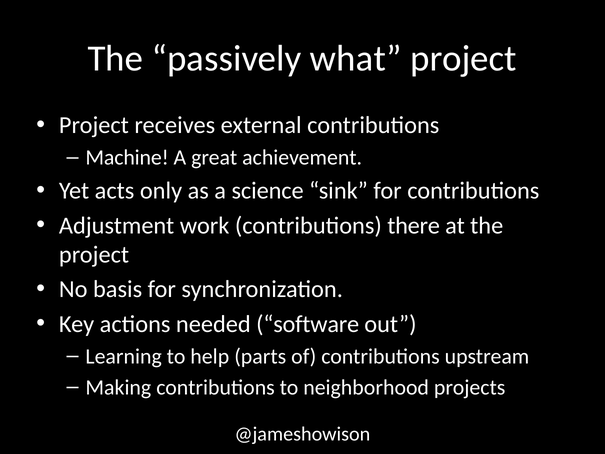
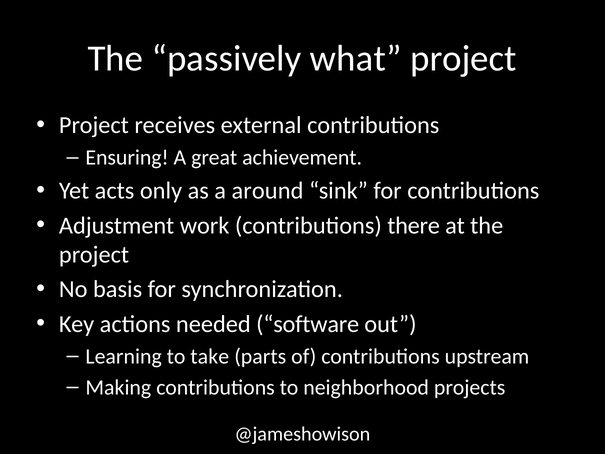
Machine: Machine -> Ensuring
science: science -> around
help: help -> take
